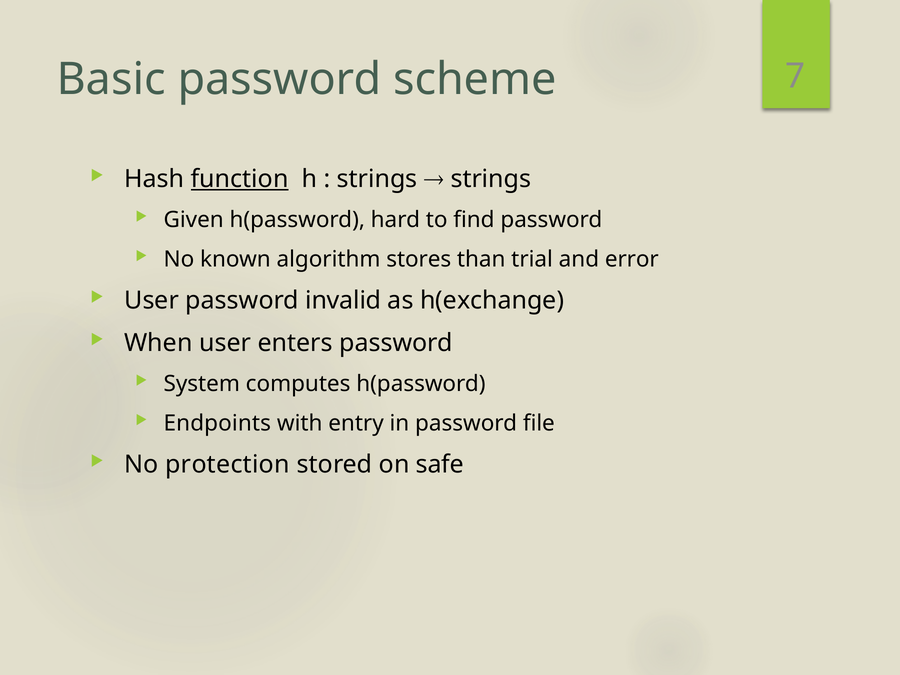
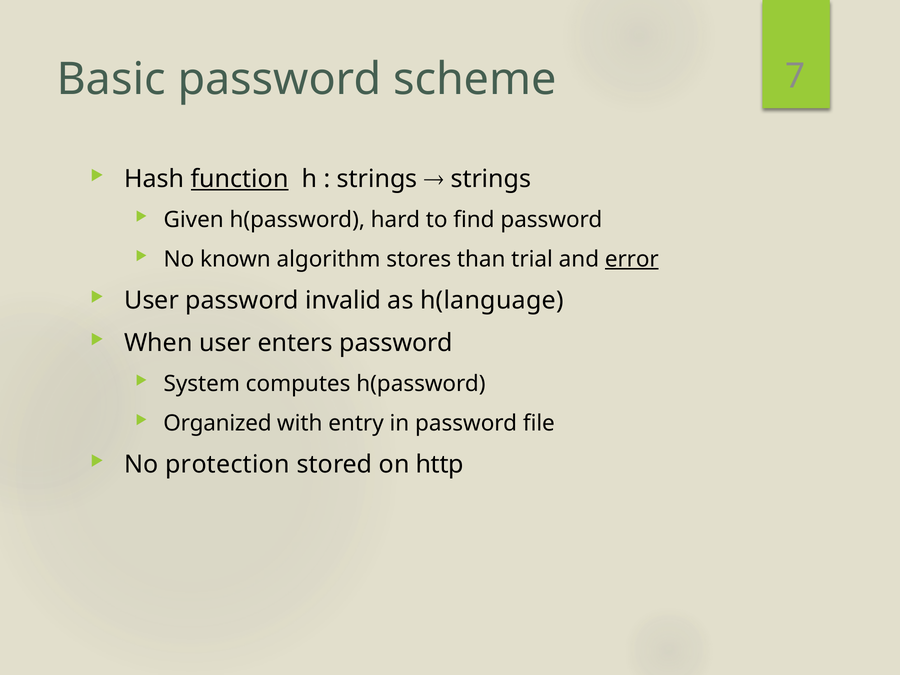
error underline: none -> present
h(exchange: h(exchange -> h(language
Endpoints: Endpoints -> Organized
safe: safe -> http
